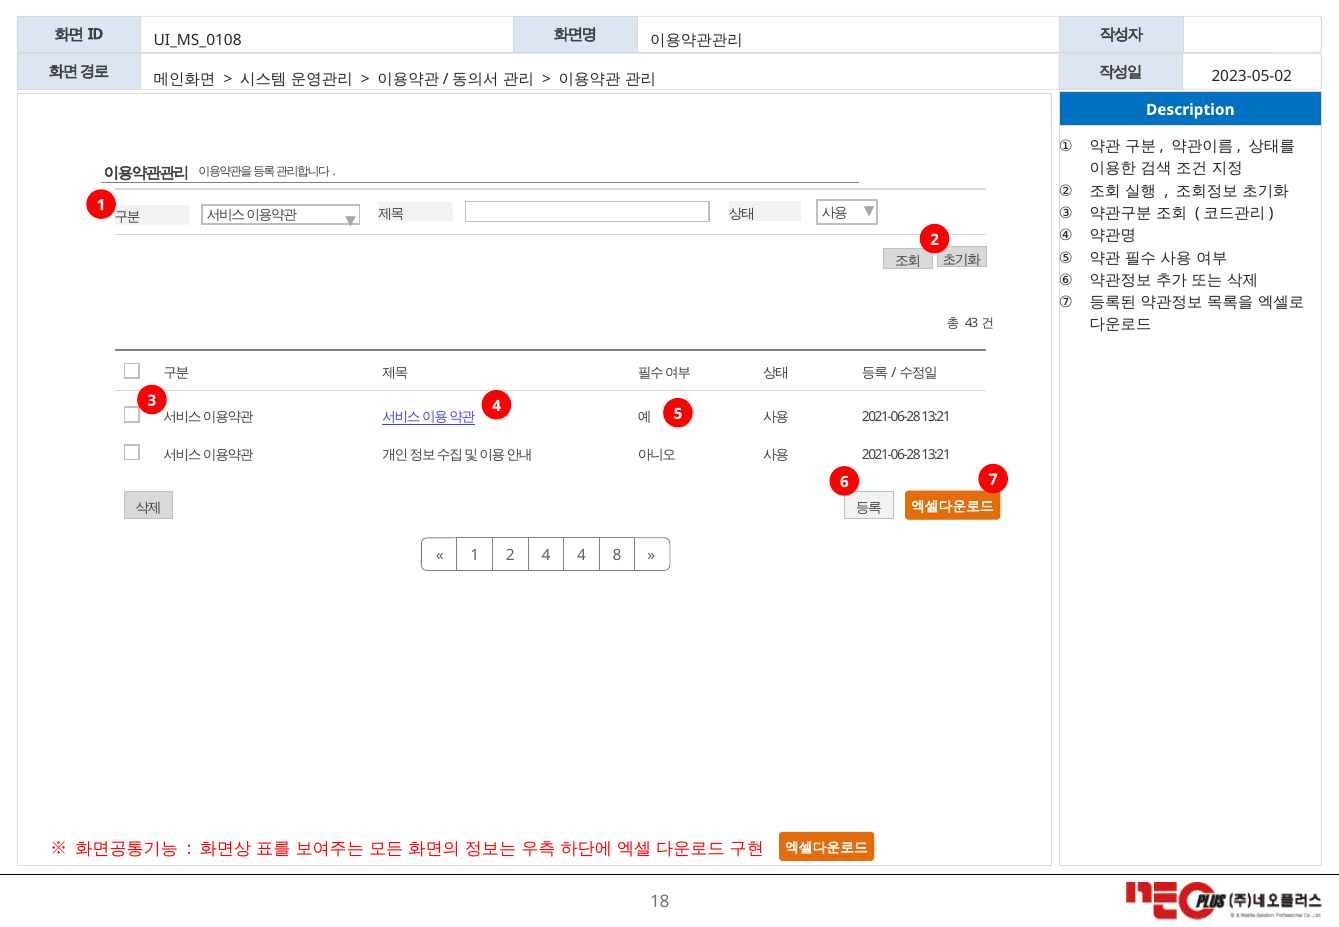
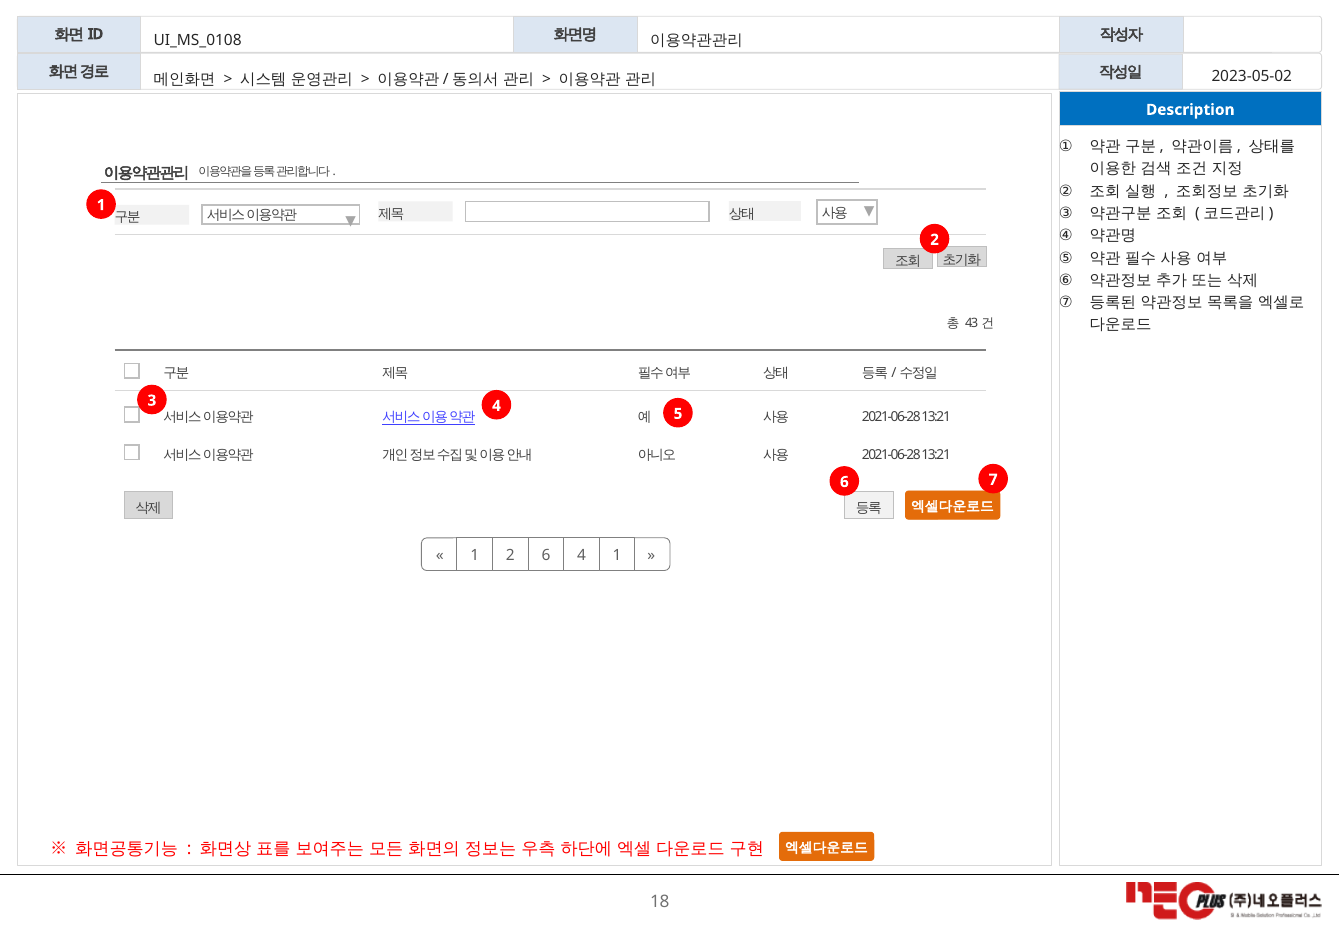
2 4: 4 -> 6
4 8: 8 -> 1
